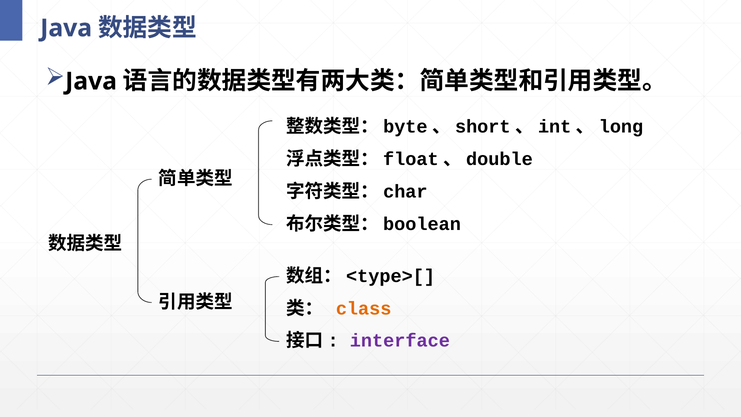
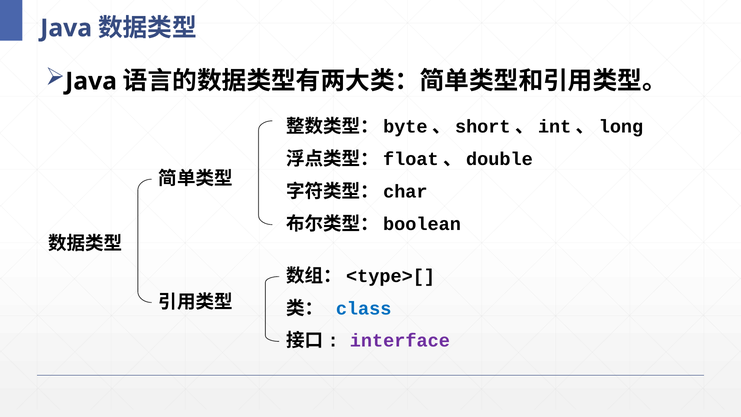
class colour: orange -> blue
